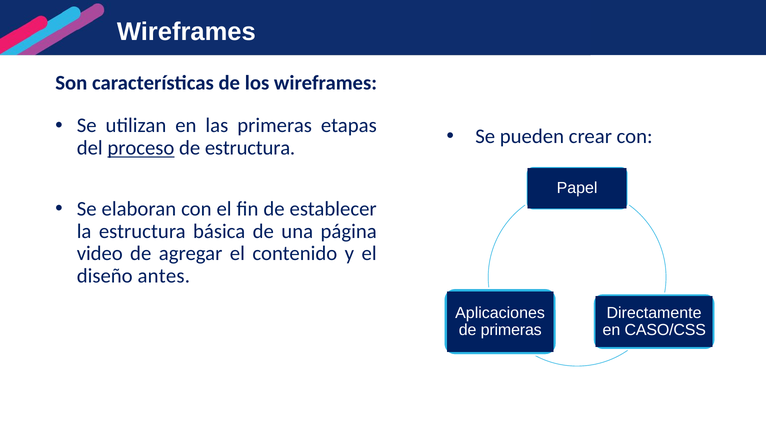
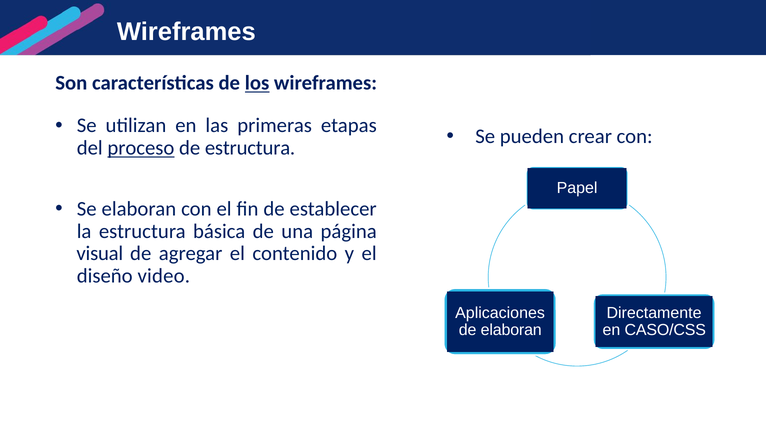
los underline: none -> present
video: video -> visual
antes: antes -> video
de primeras: primeras -> elaboran
